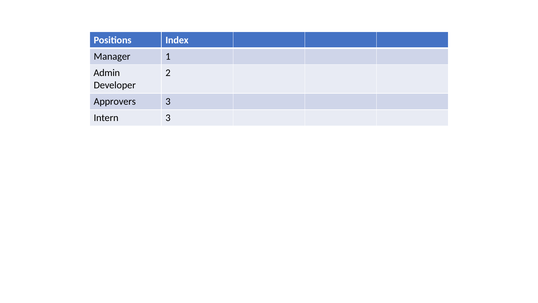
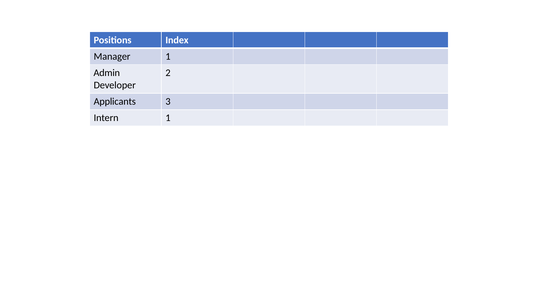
Approvers: Approvers -> Applicants
Intern 3: 3 -> 1
